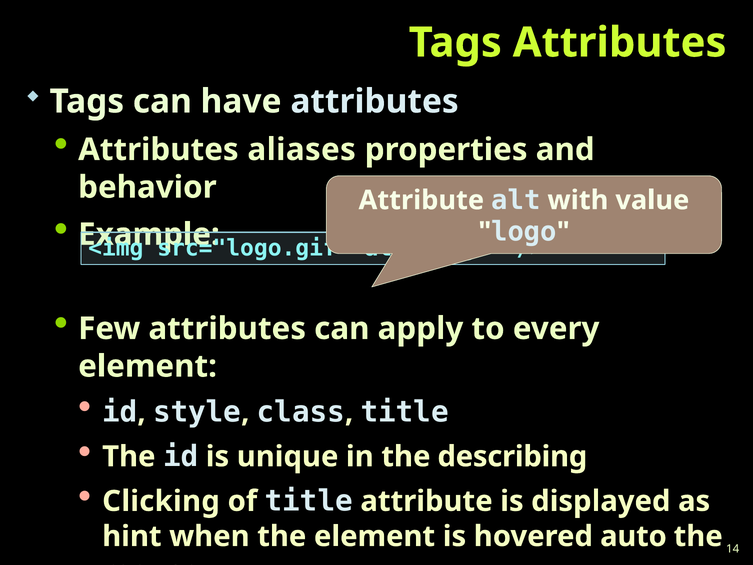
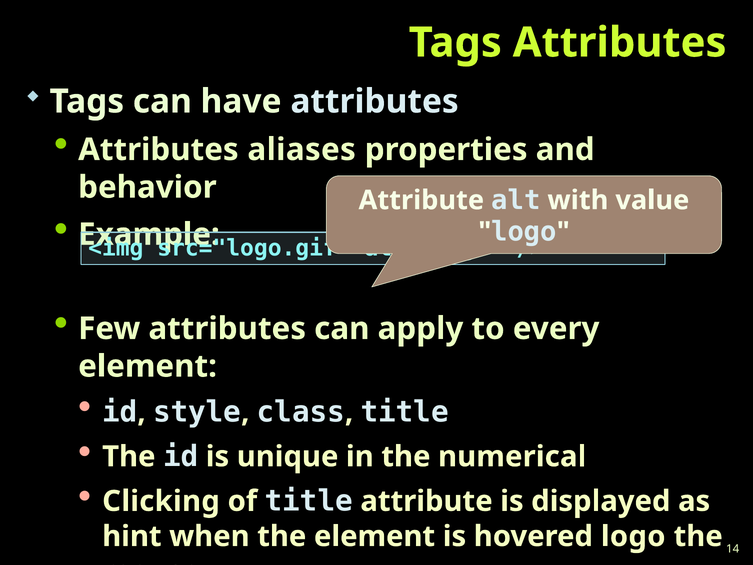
describing: describing -> numerical
hovered auto: auto -> logo
